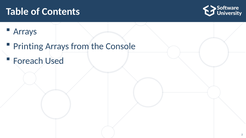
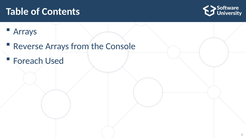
Printing: Printing -> Reverse
